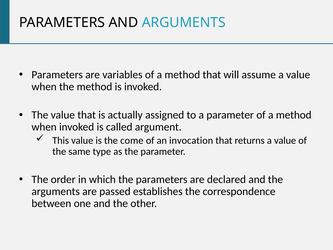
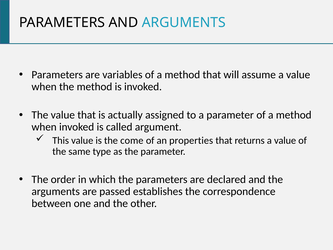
invocation: invocation -> properties
